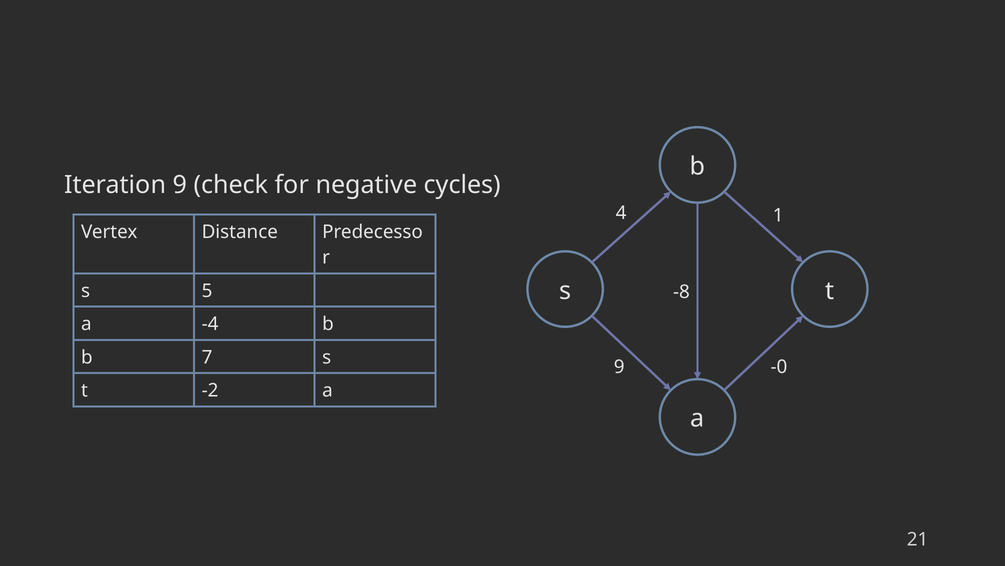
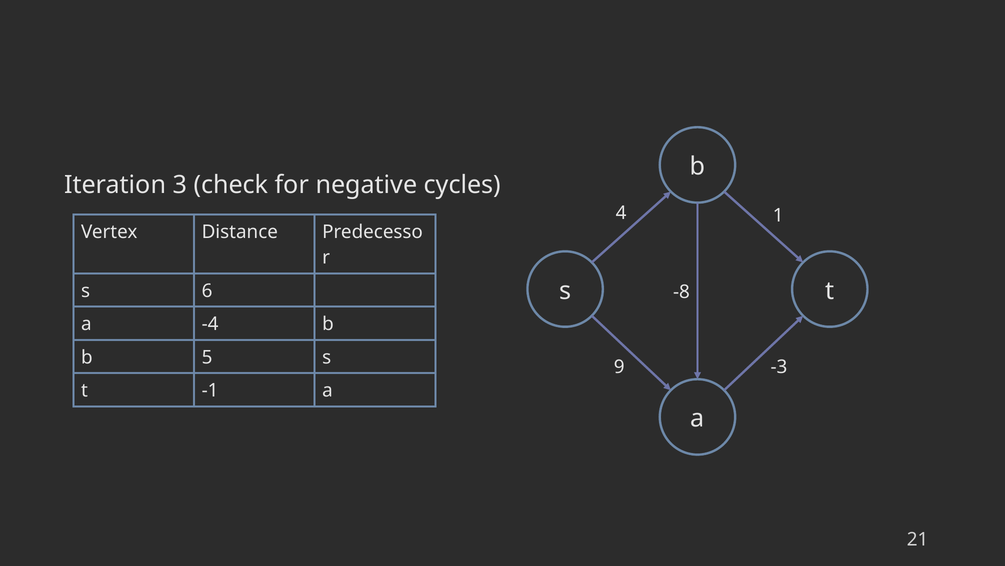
Iteration 9: 9 -> 3
5: 5 -> 6
7: 7 -> 5
-0: -0 -> -3
-2: -2 -> -1
